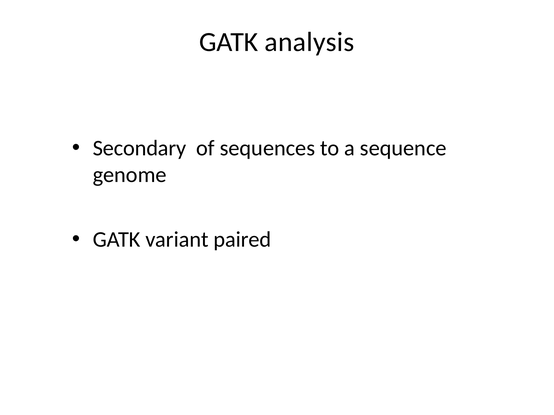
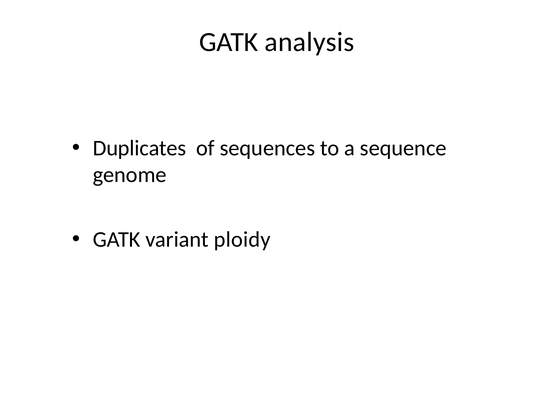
Secondary: Secondary -> Duplicates
paired: paired -> ploidy
